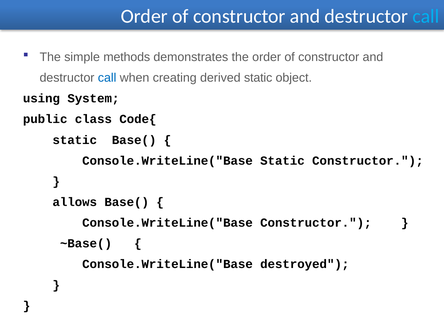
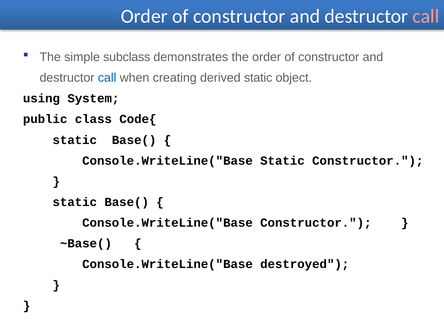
call at (426, 16) colour: light blue -> pink
methods: methods -> subclass
allows at (75, 202): allows -> static
